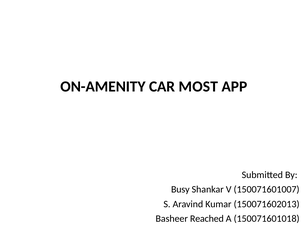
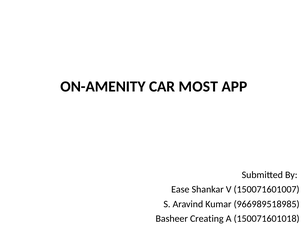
Busy: Busy -> Ease
150071602013: 150071602013 -> 966989518985
Reached: Reached -> Creating
